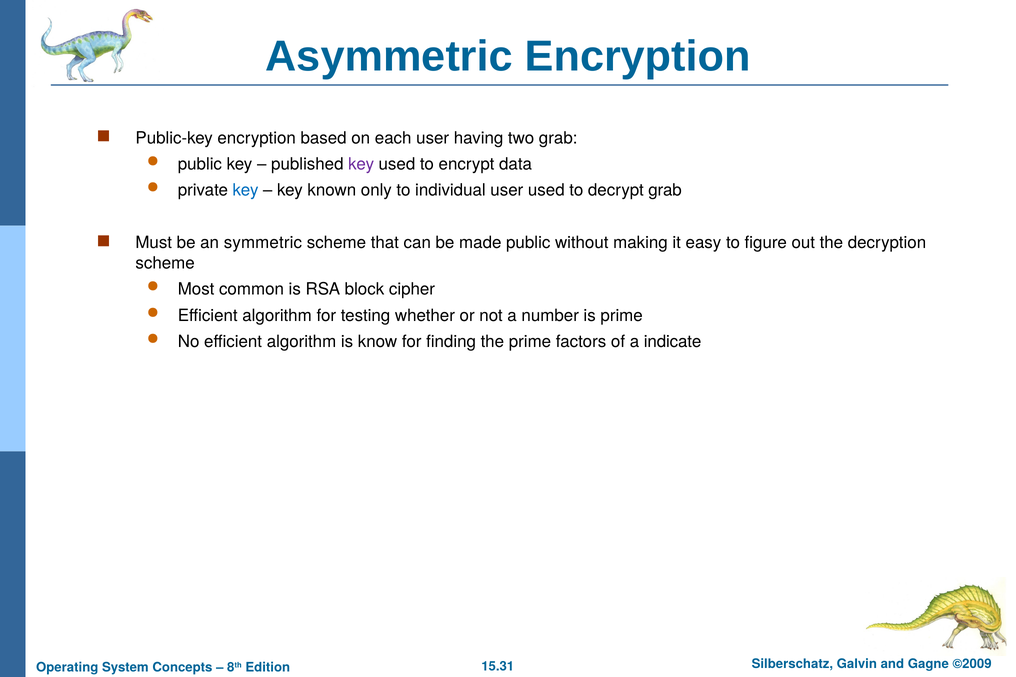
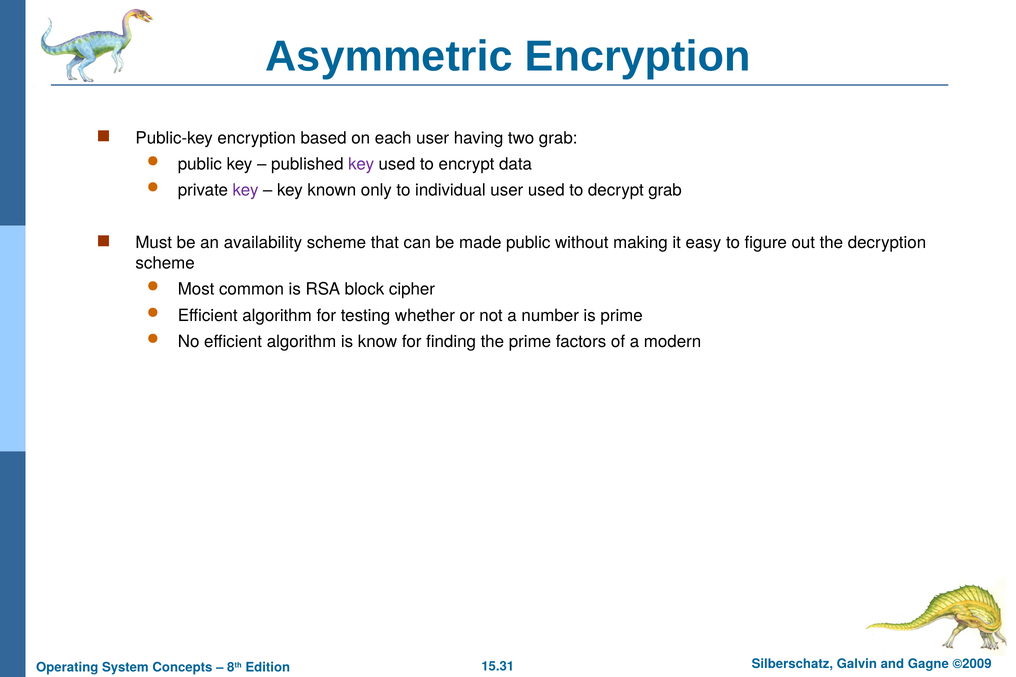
key at (246, 190) colour: blue -> purple
symmetric: symmetric -> availability
indicate: indicate -> modern
